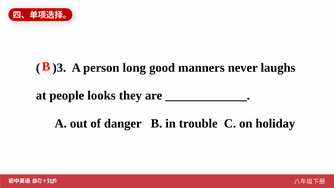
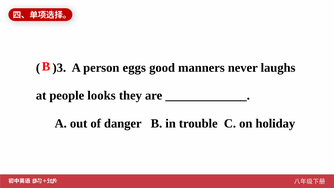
long: long -> eggs
